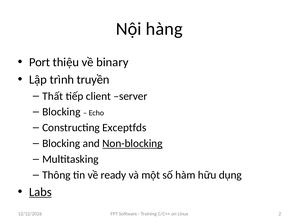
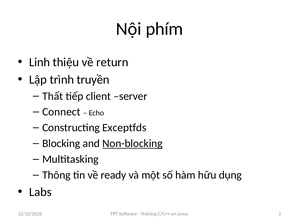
hàng: hàng -> phím
Port: Port -> Linh
binary: binary -> return
Blocking at (61, 112): Blocking -> Connect
Labs underline: present -> none
